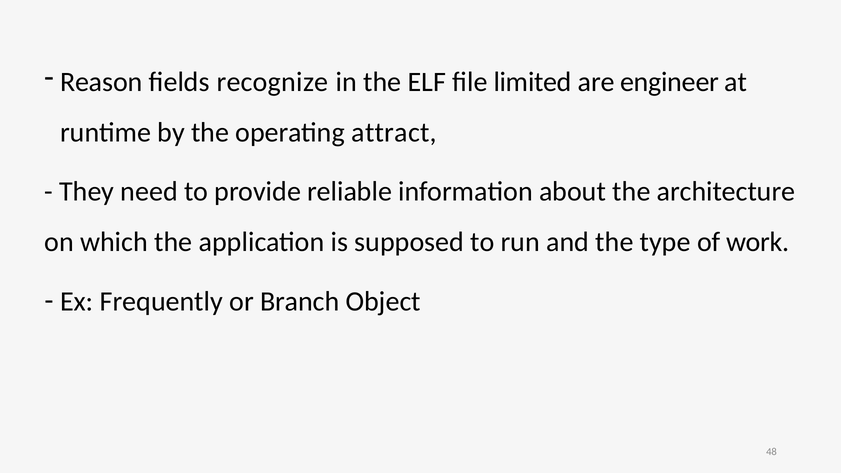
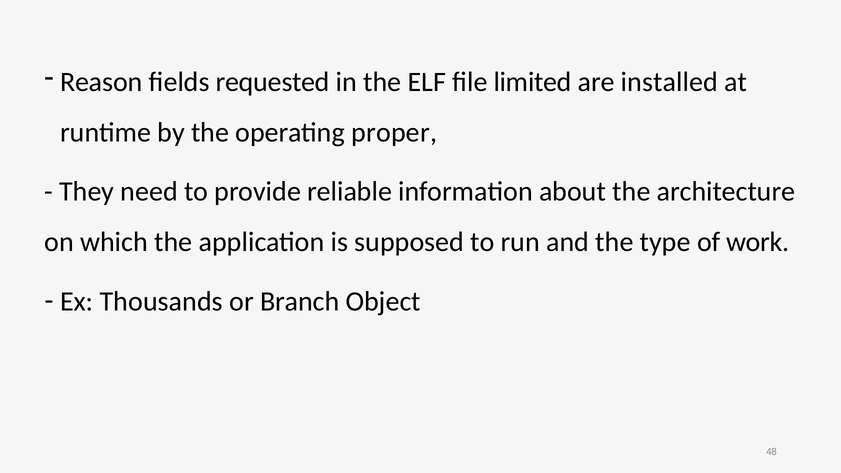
recognize: recognize -> requested
engineer: engineer -> installed
attract: attract -> proper
Frequently: Frequently -> Thousands
